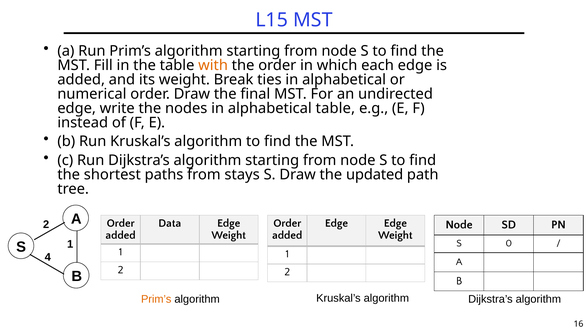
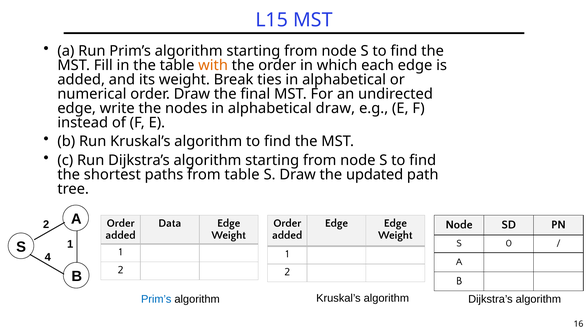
alphabetical table: table -> draw
from stays: stays -> table
Prim’s at (156, 299) colour: orange -> blue
